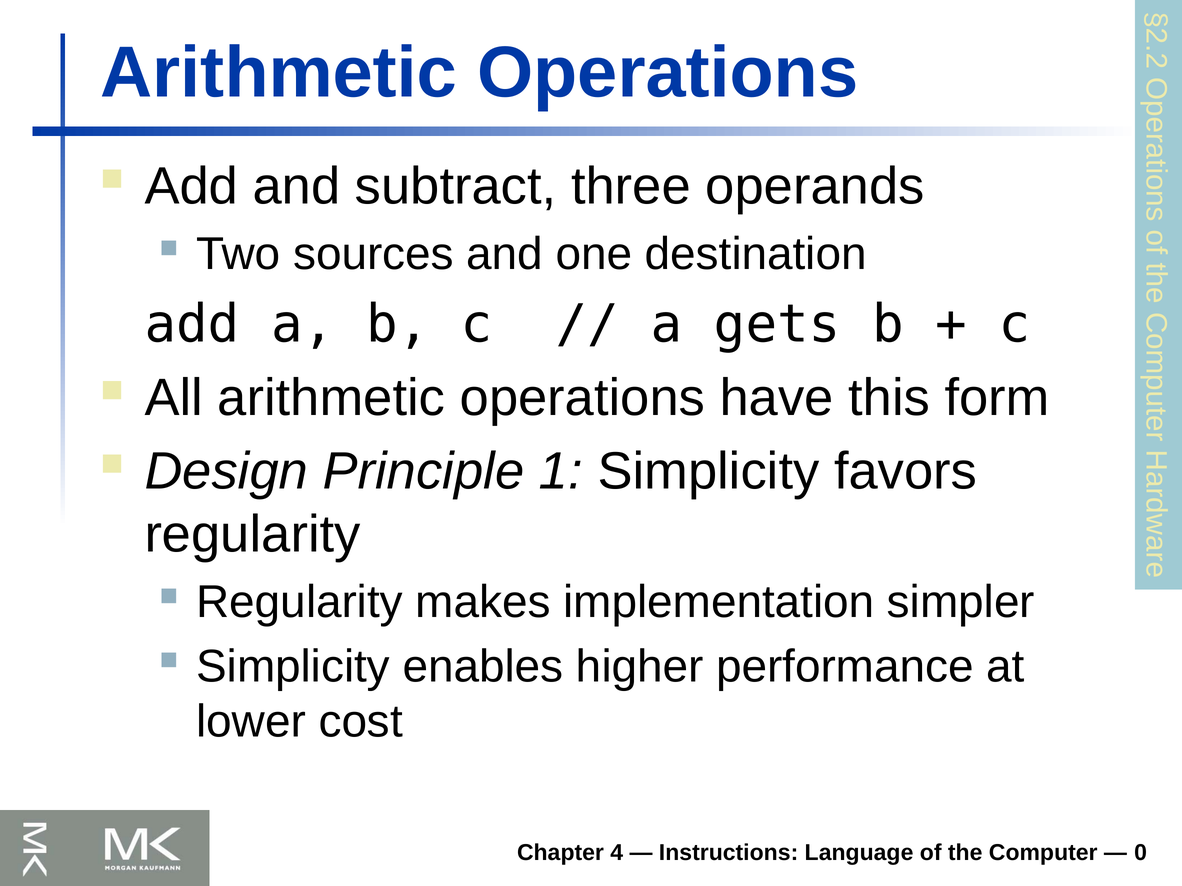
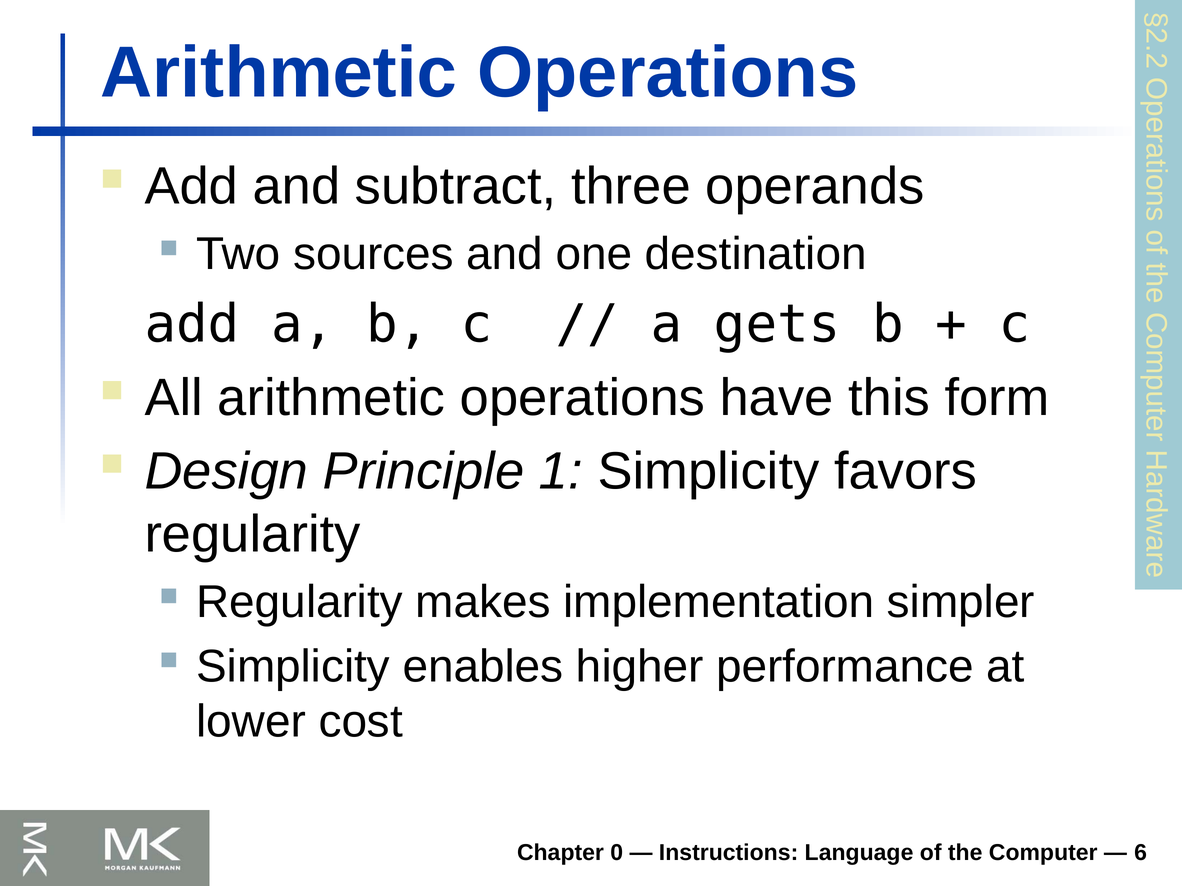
4: 4 -> 0
0: 0 -> 6
